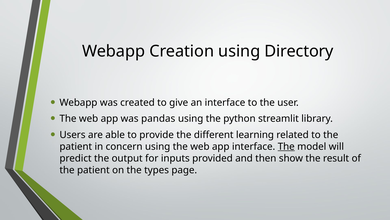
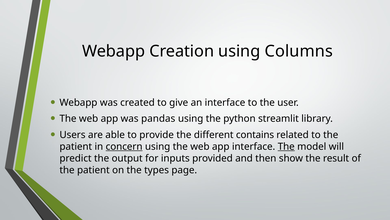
Directory: Directory -> Columns
learning: learning -> contains
concern underline: none -> present
